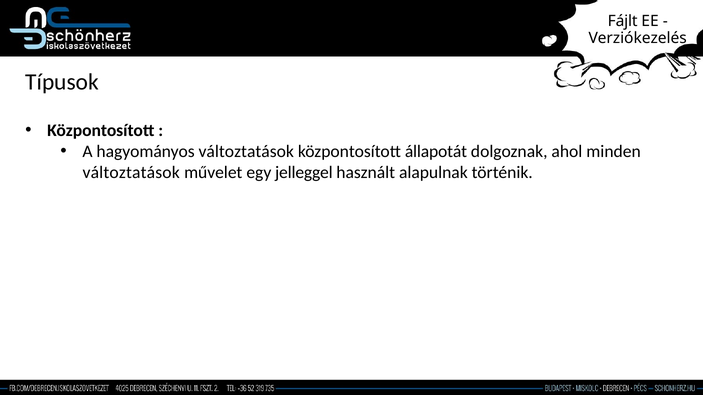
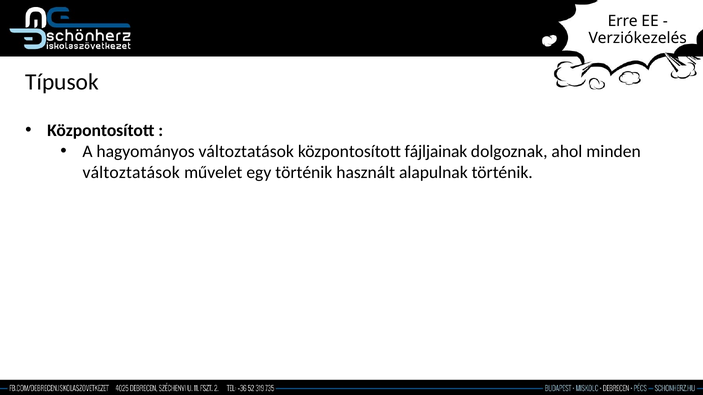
Fájlt: Fájlt -> Erre
állapotát: állapotát -> fájljainak
egy jelleggel: jelleggel -> történik
